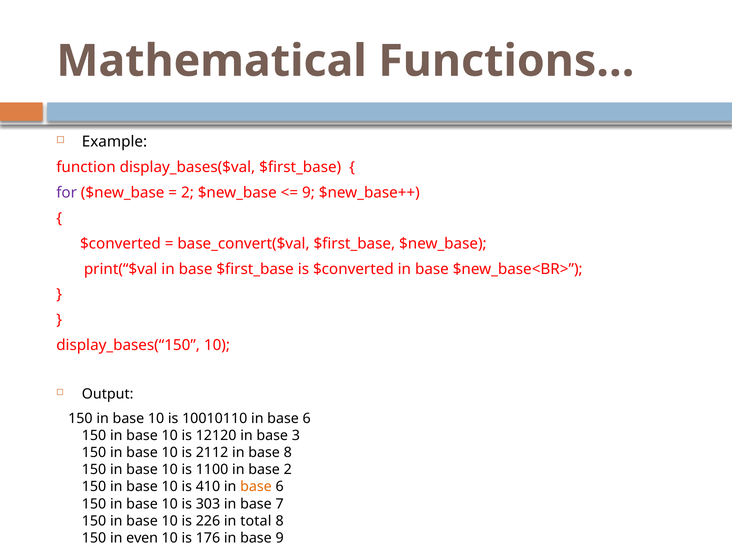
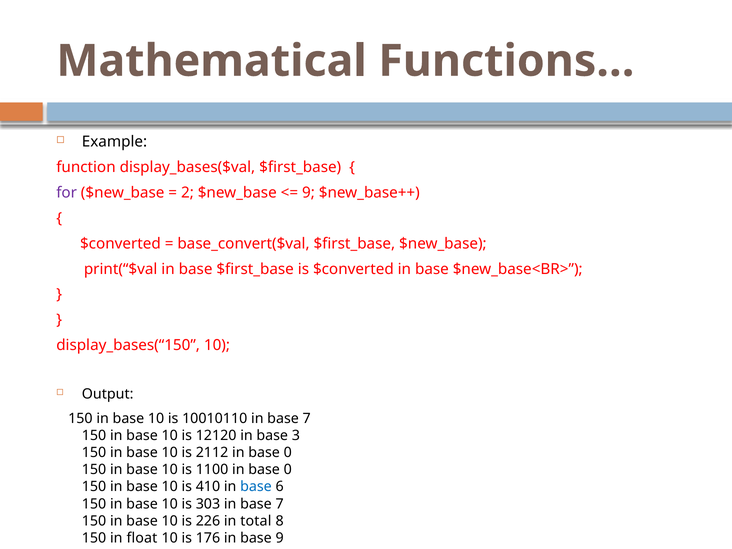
10010110 in base 6: 6 -> 7
2112 in base 8: 8 -> 0
1100 in base 2: 2 -> 0
base at (256, 487) colour: orange -> blue
even: even -> float
